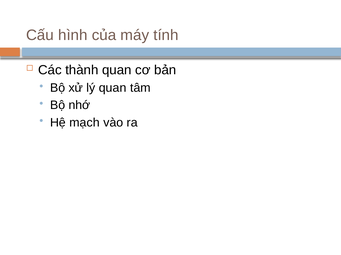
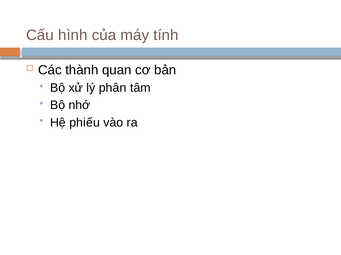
lý quan: quan -> phân
mạch: mạch -> phiếu
